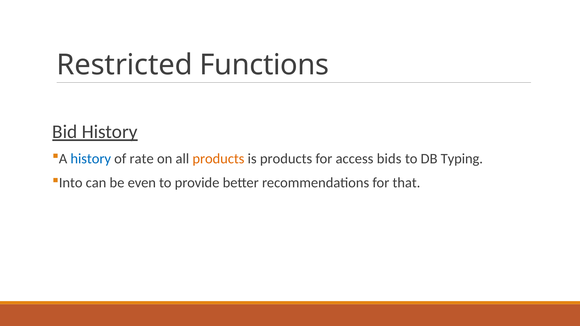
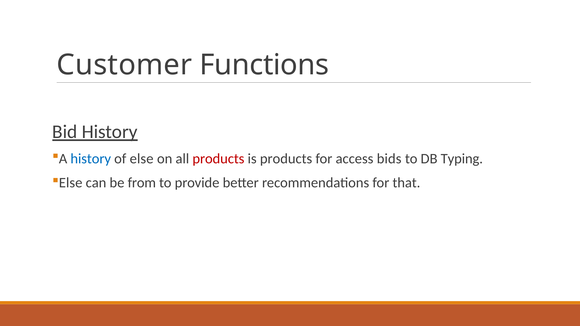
Restricted: Restricted -> Customer
of rate: rate -> else
products at (218, 159) colour: orange -> red
Into at (71, 183): Into -> Else
even: even -> from
